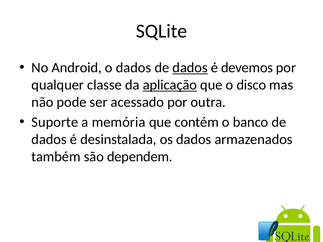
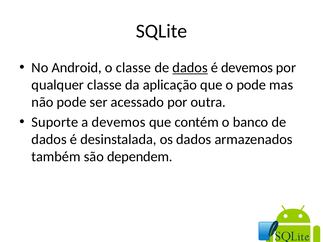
o dados: dados -> classe
aplicação underline: present -> none
o disco: disco -> pode
a memória: memória -> devemos
